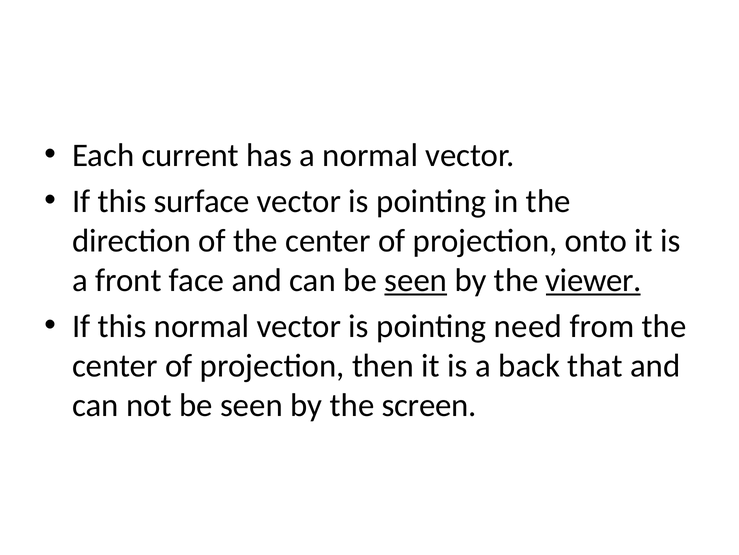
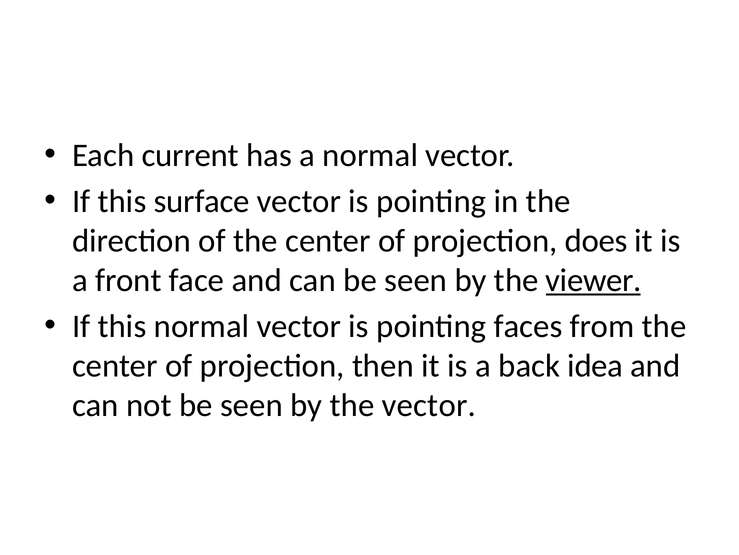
onto: onto -> does
seen at (416, 280) underline: present -> none
need: need -> faces
that: that -> idea
the screen: screen -> vector
